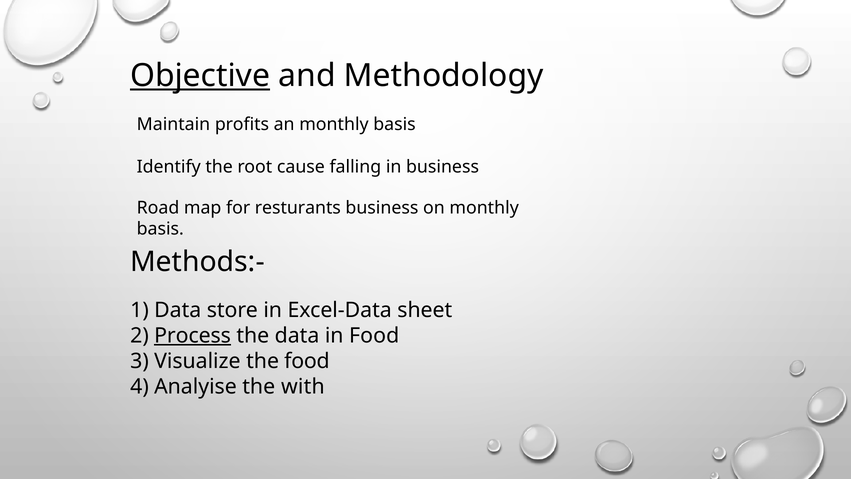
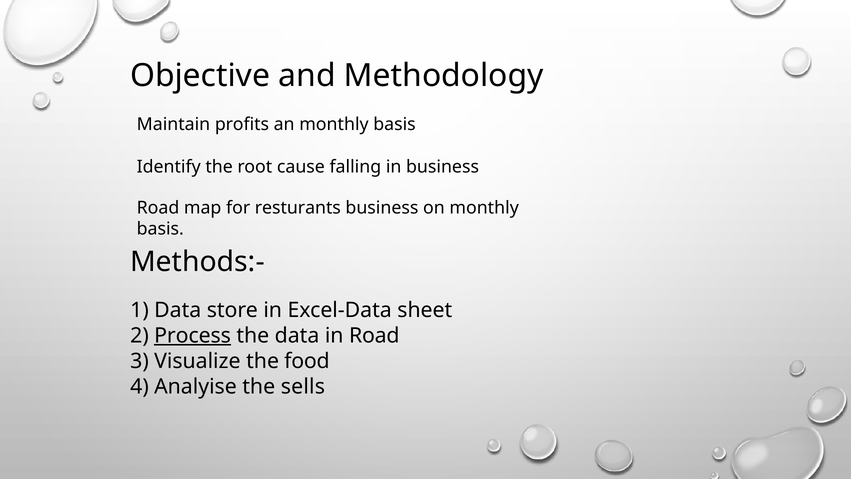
Objective underline: present -> none
in Food: Food -> Road
with: with -> sells
